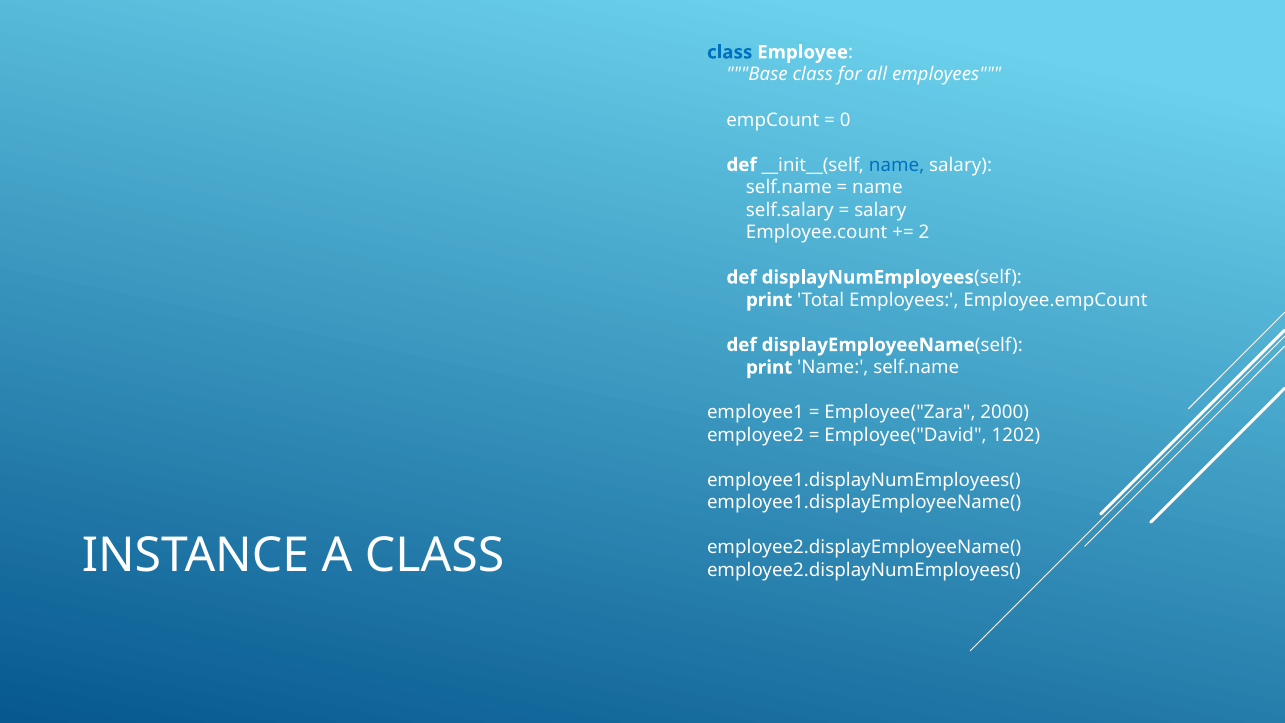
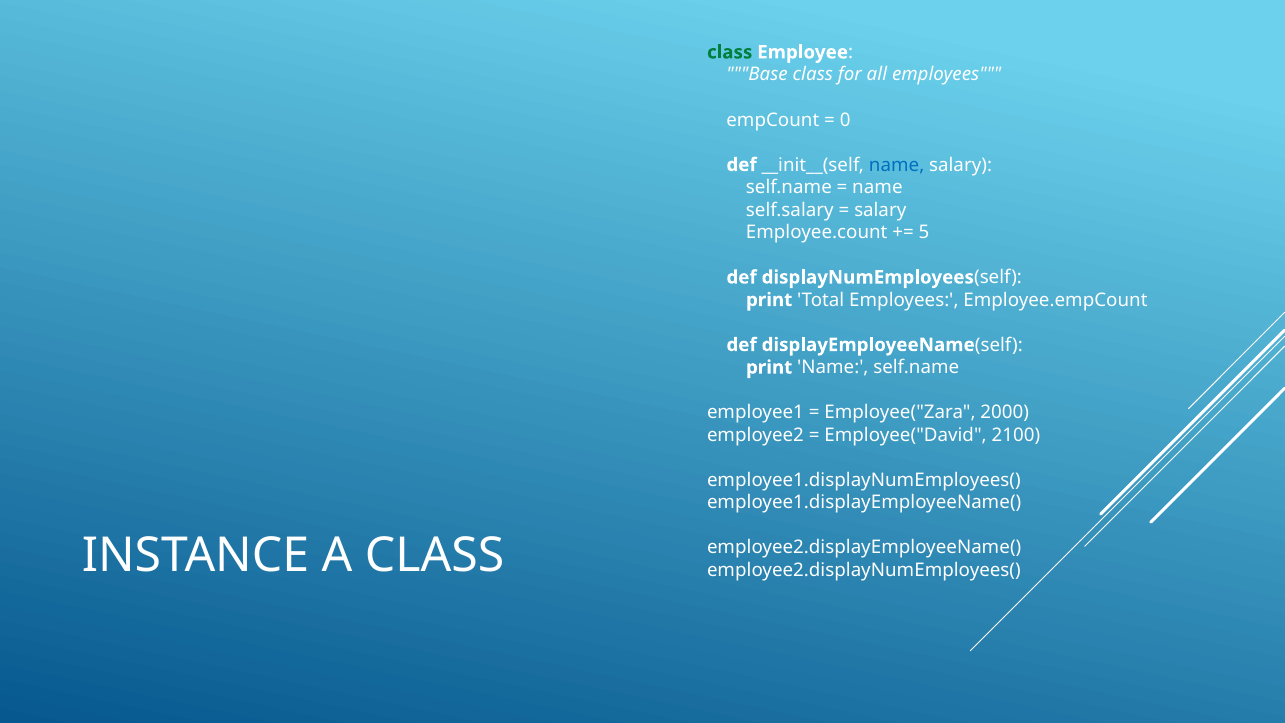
class at (730, 52) colour: blue -> green
2: 2 -> 5
1202: 1202 -> 2100
